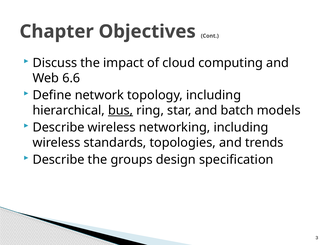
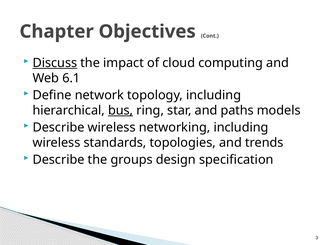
Discuss underline: none -> present
6.6: 6.6 -> 6.1
batch: batch -> paths
